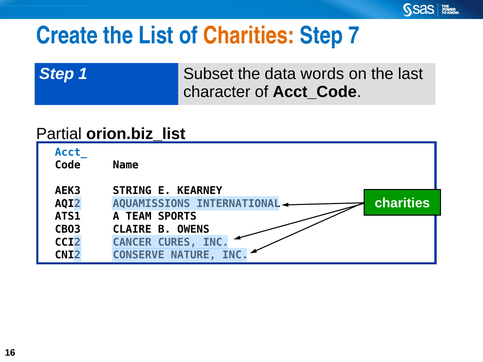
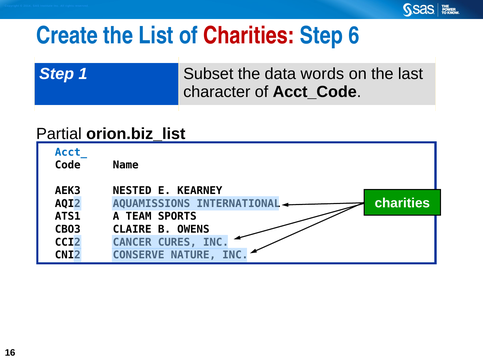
Charities at (249, 35) colour: orange -> red
7: 7 -> 6
STRING: STRING -> NESTED
